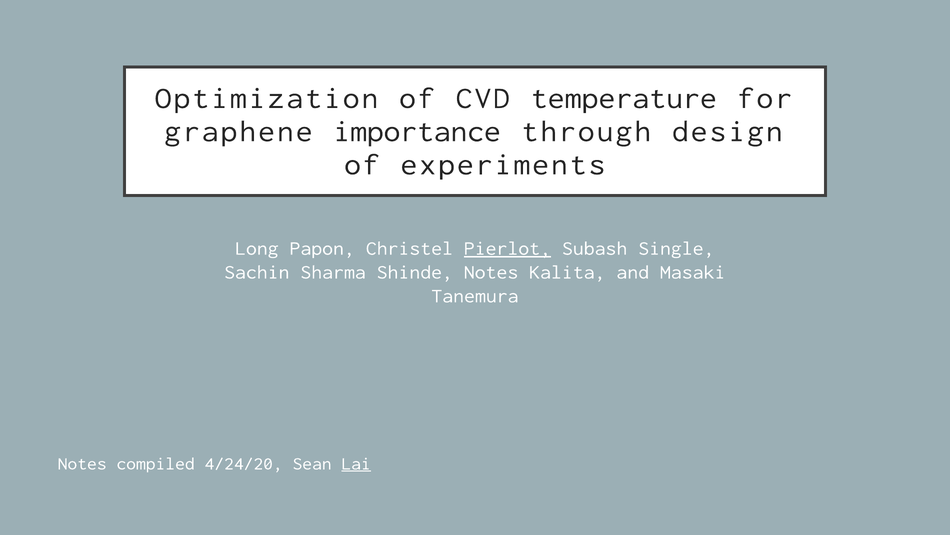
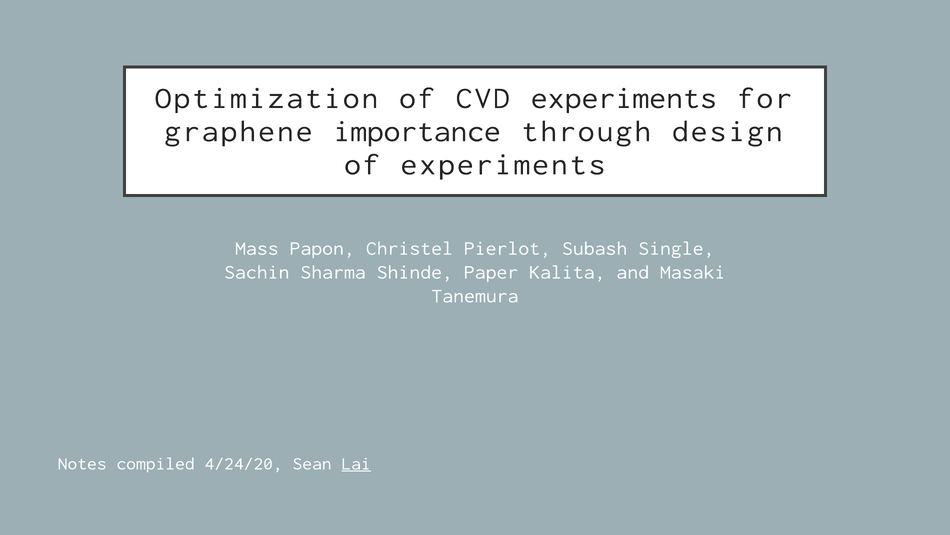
CVD temperature: temperature -> experiments
Long: Long -> Mass
Pierlot underline: present -> none
Shinde Notes: Notes -> Paper
